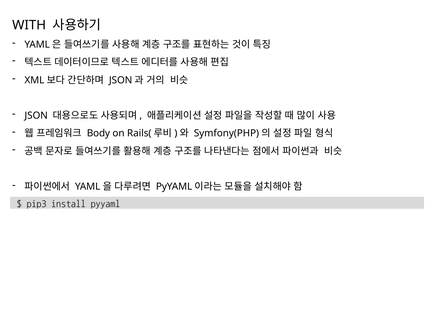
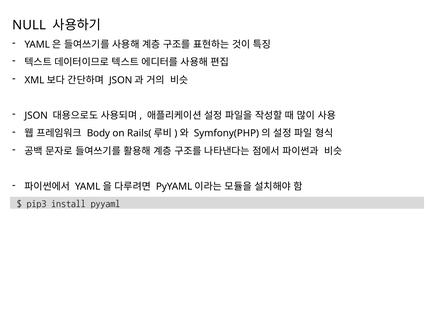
WITH: WITH -> NULL
